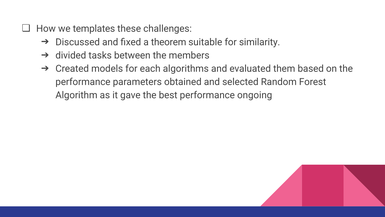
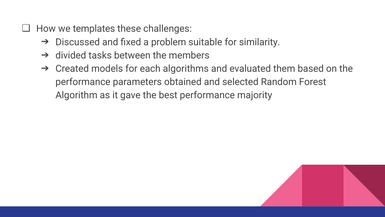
theorem: theorem -> problem
ongoing: ongoing -> majority
